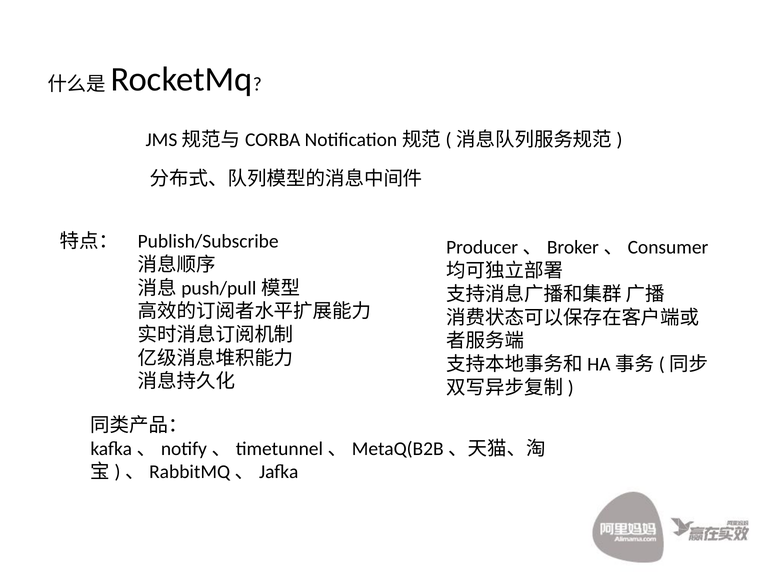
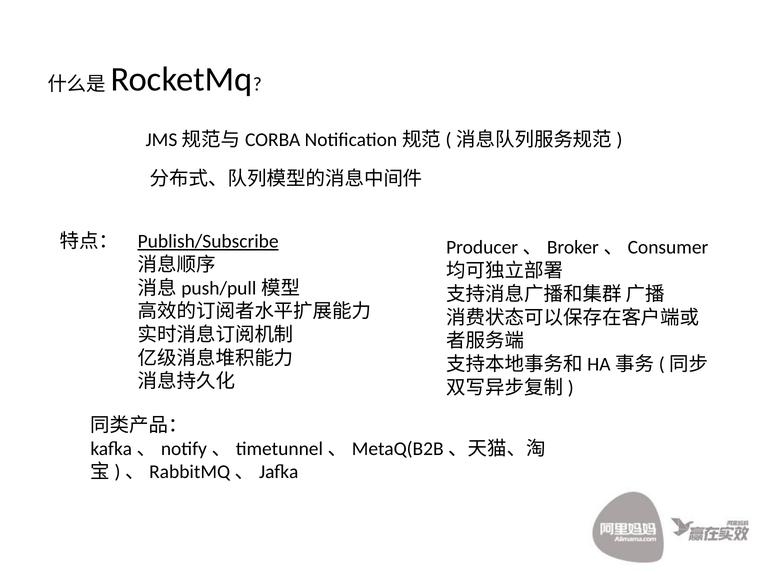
Publish/Subscribe underline: none -> present
